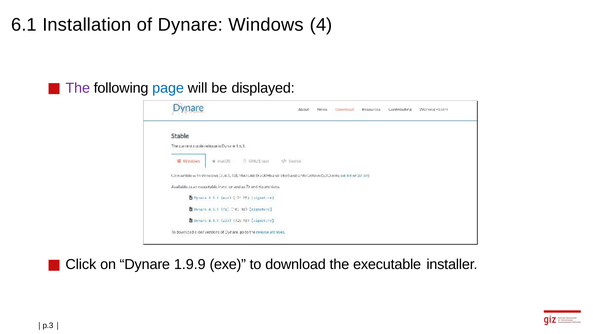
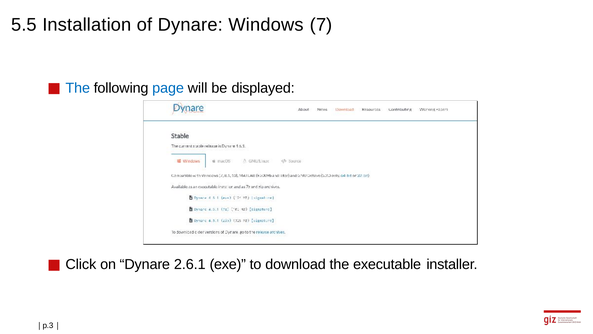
6.1: 6.1 -> 5.5
4: 4 -> 7
The at (78, 88) colour: purple -> blue
1.9.9: 1.9.9 -> 2.6.1
